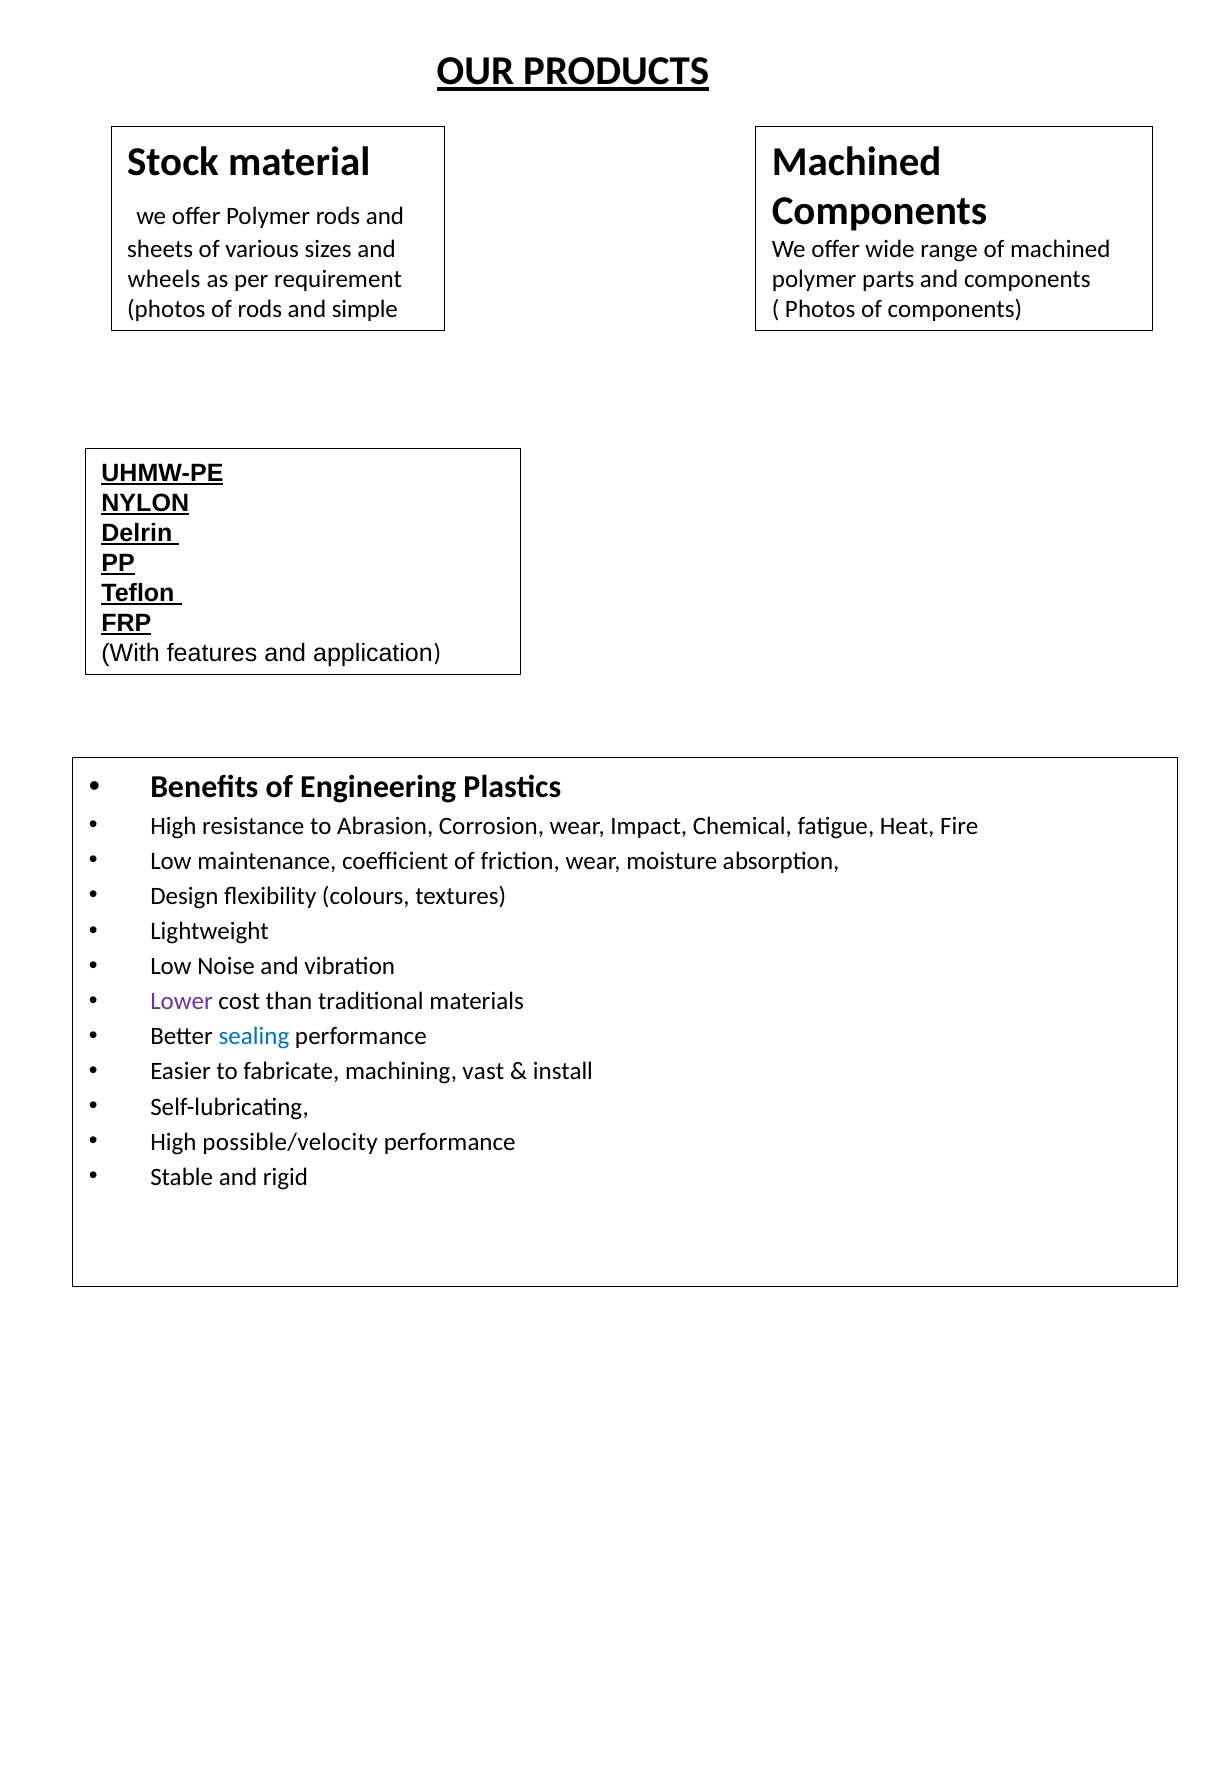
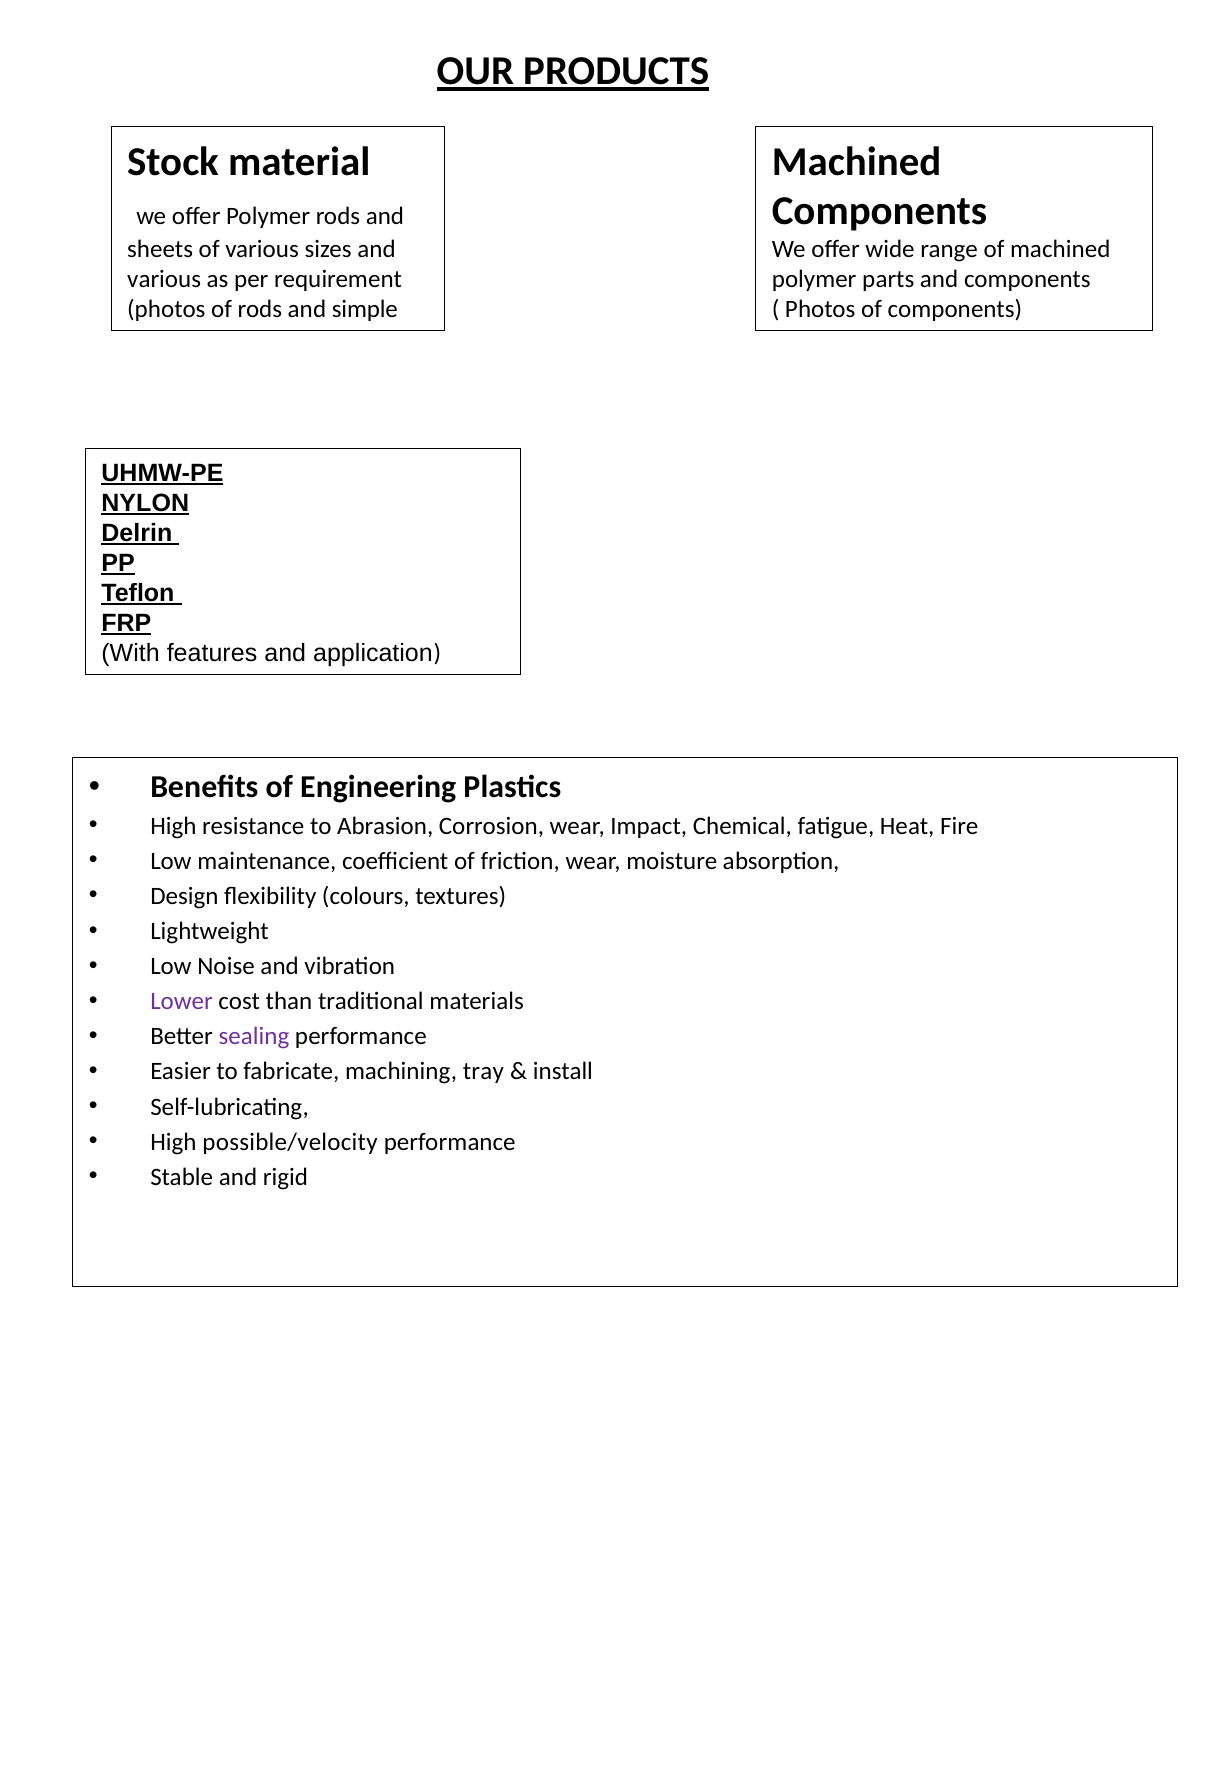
wheels at (164, 279): wheels -> various
sealing colour: blue -> purple
vast: vast -> tray
